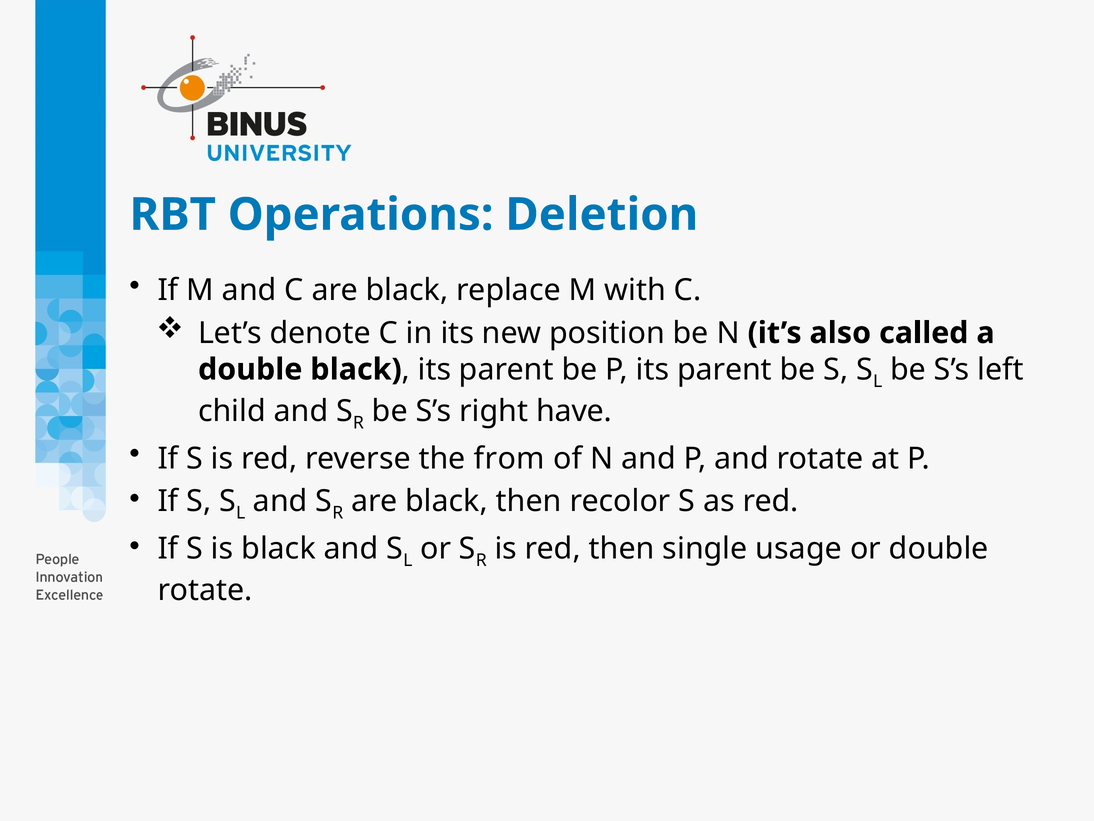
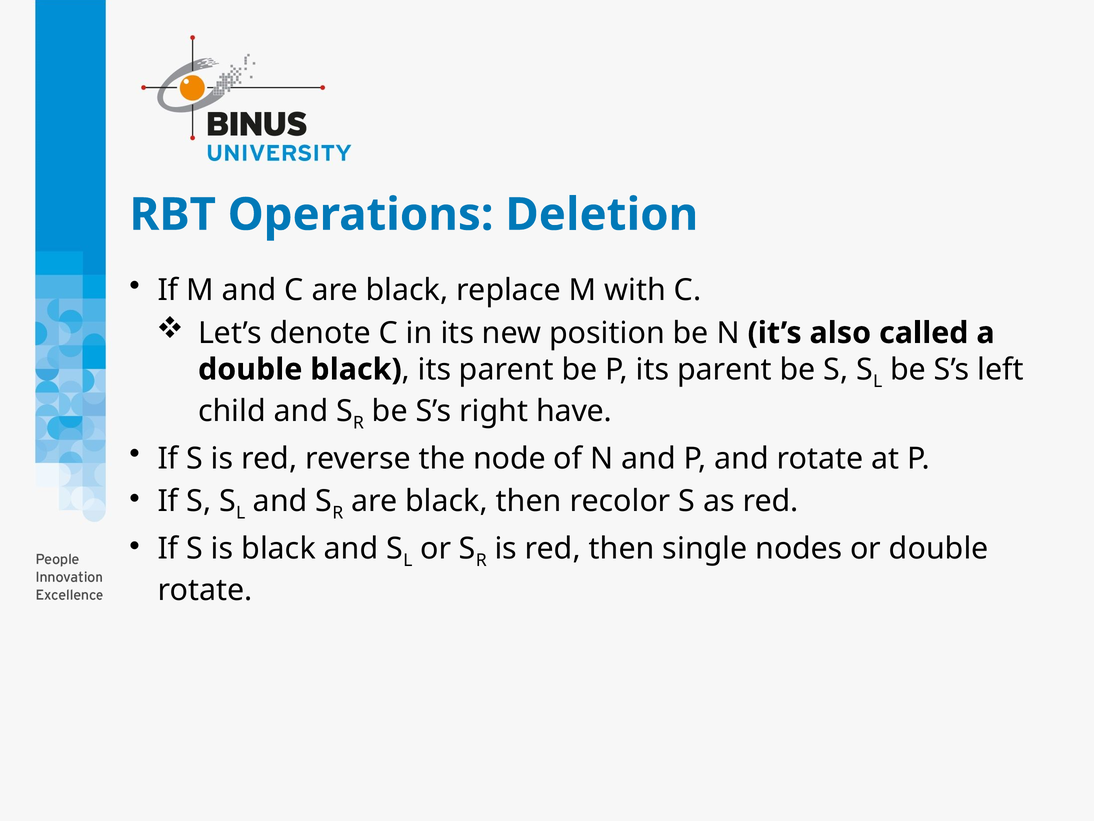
from: from -> node
usage: usage -> nodes
